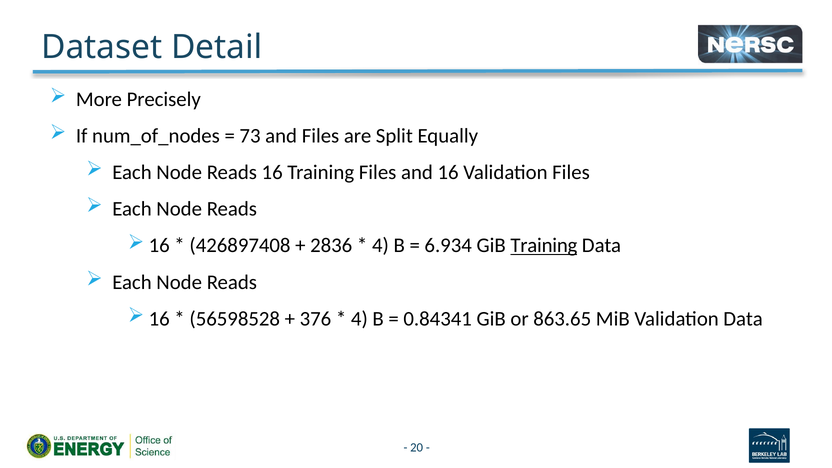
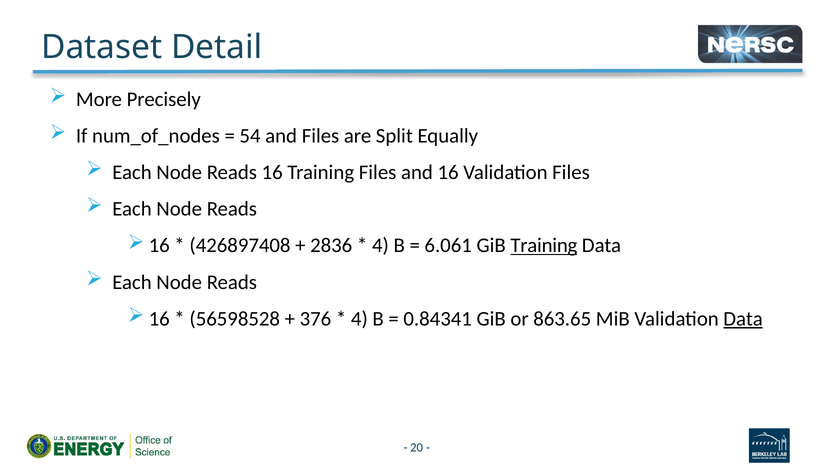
73: 73 -> 54
6.934: 6.934 -> 6.061
Data at (743, 319) underline: none -> present
